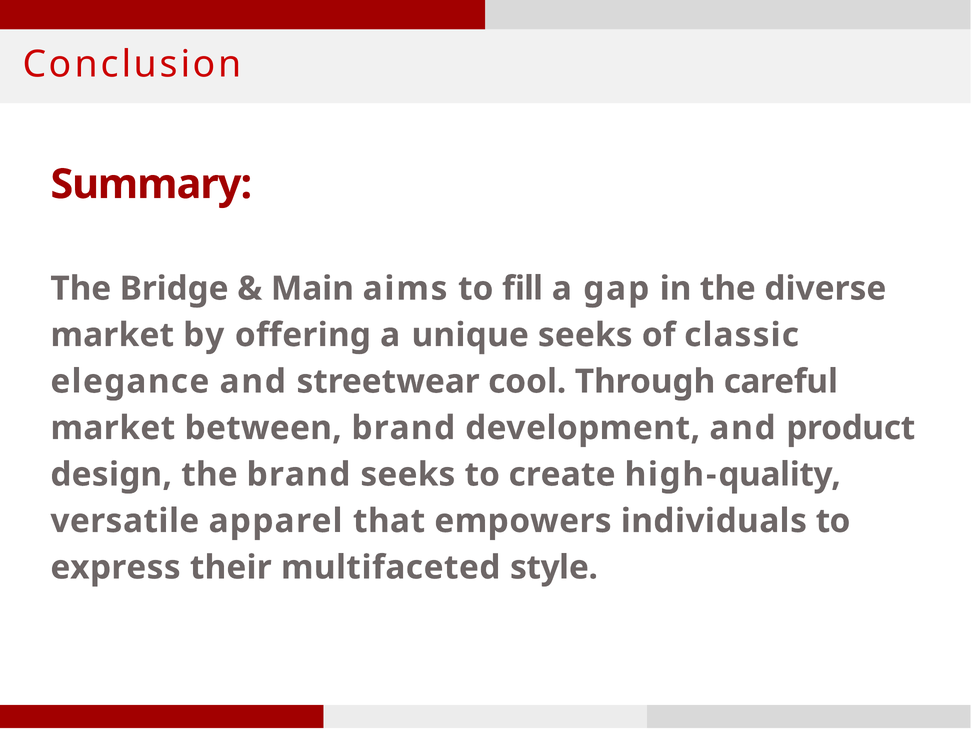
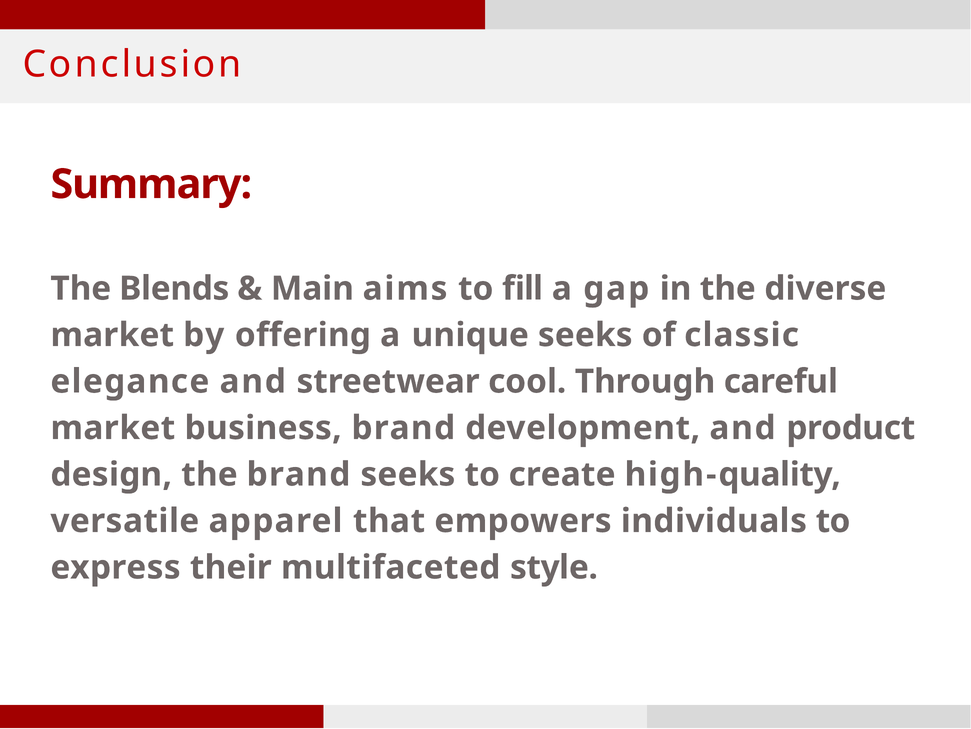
Bridge: Bridge -> Blends
between: between -> business
